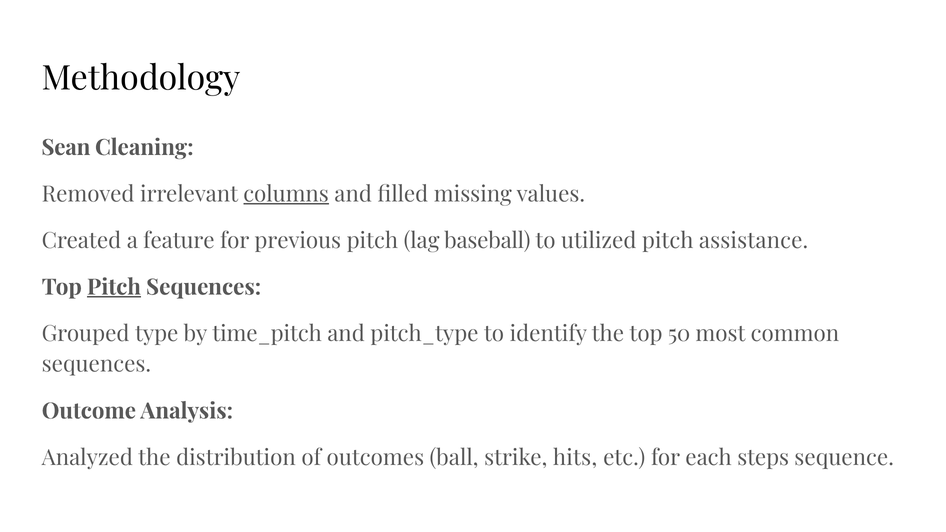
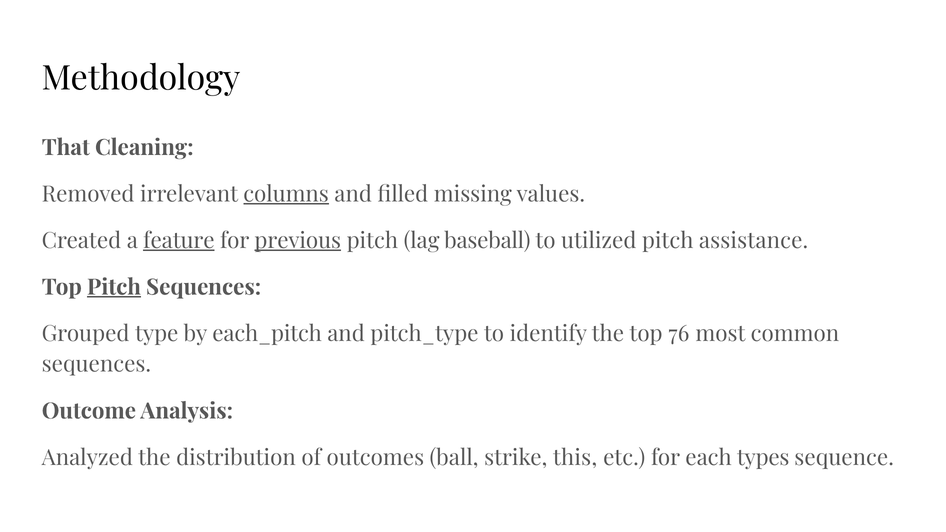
Sean: Sean -> That
feature underline: none -> present
previous underline: none -> present
time_pitch: time_pitch -> each_pitch
50: 50 -> 76
hits: hits -> this
steps: steps -> types
